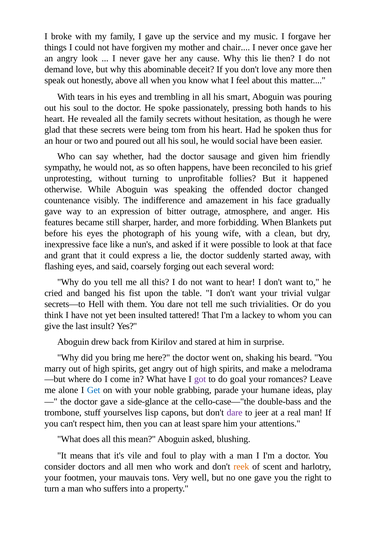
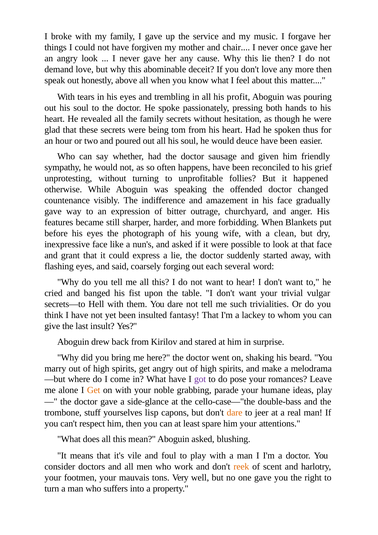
smart: smart -> profit
social: social -> deuce
atmosphere: atmosphere -> churchyard
tattered: tattered -> fantasy
goal: goal -> pose
Get at (94, 390) colour: blue -> orange
dare at (235, 412) colour: purple -> orange
